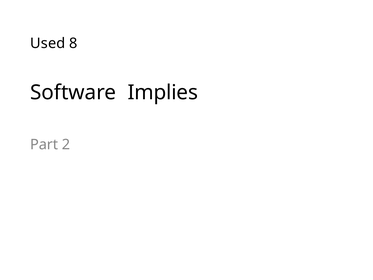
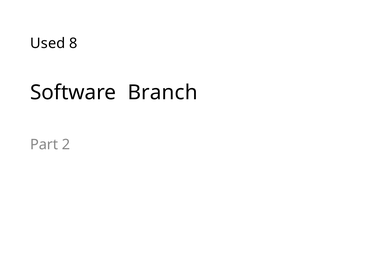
Implies: Implies -> Branch
